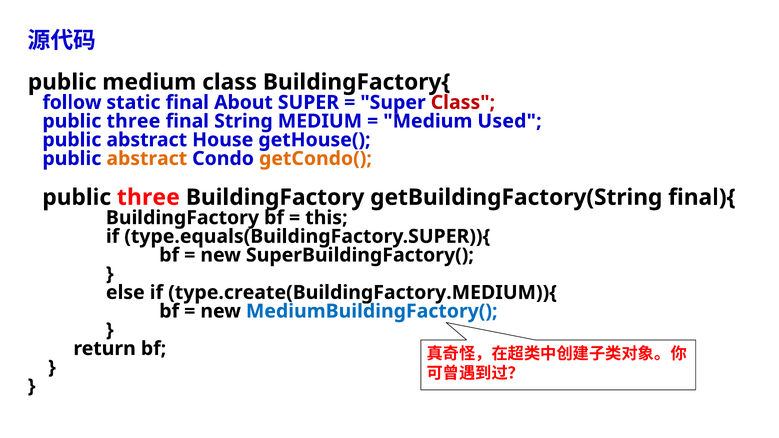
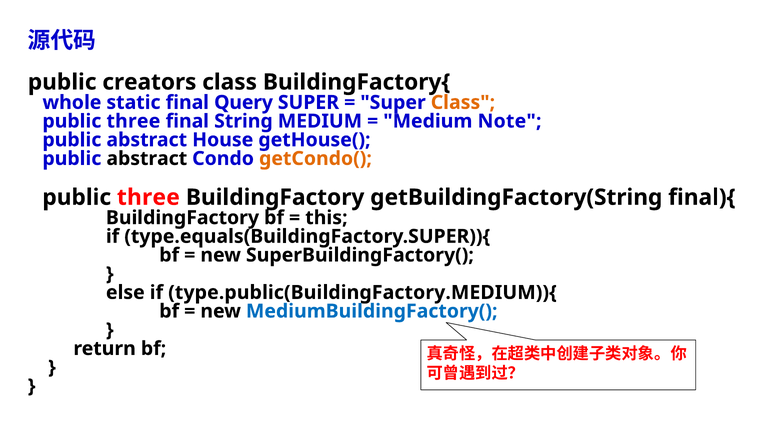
public medium: medium -> creators
follow: follow -> whole
About: About -> Query
Class at (463, 103) colour: red -> orange
Used: Used -> Note
abstract at (147, 159) colour: orange -> black
type.create(BuildingFactory.MEDIUM)){: type.create(BuildingFactory.MEDIUM)){ -> type.public(BuildingFactory.MEDIUM)){
